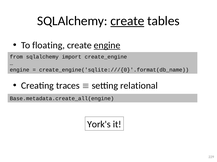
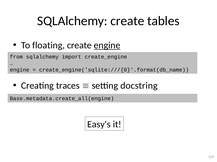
create at (127, 21) underline: present -> none
relational: relational -> docstring
York's: York's -> Easy's
